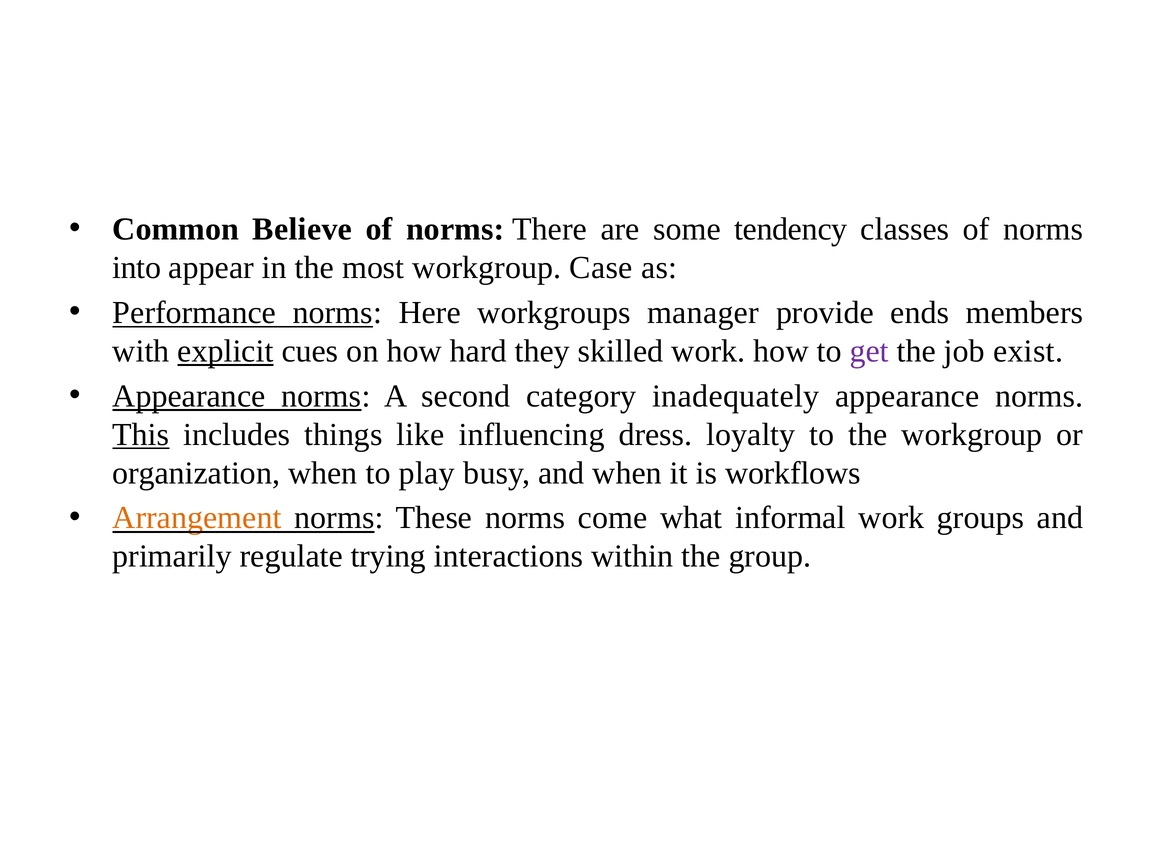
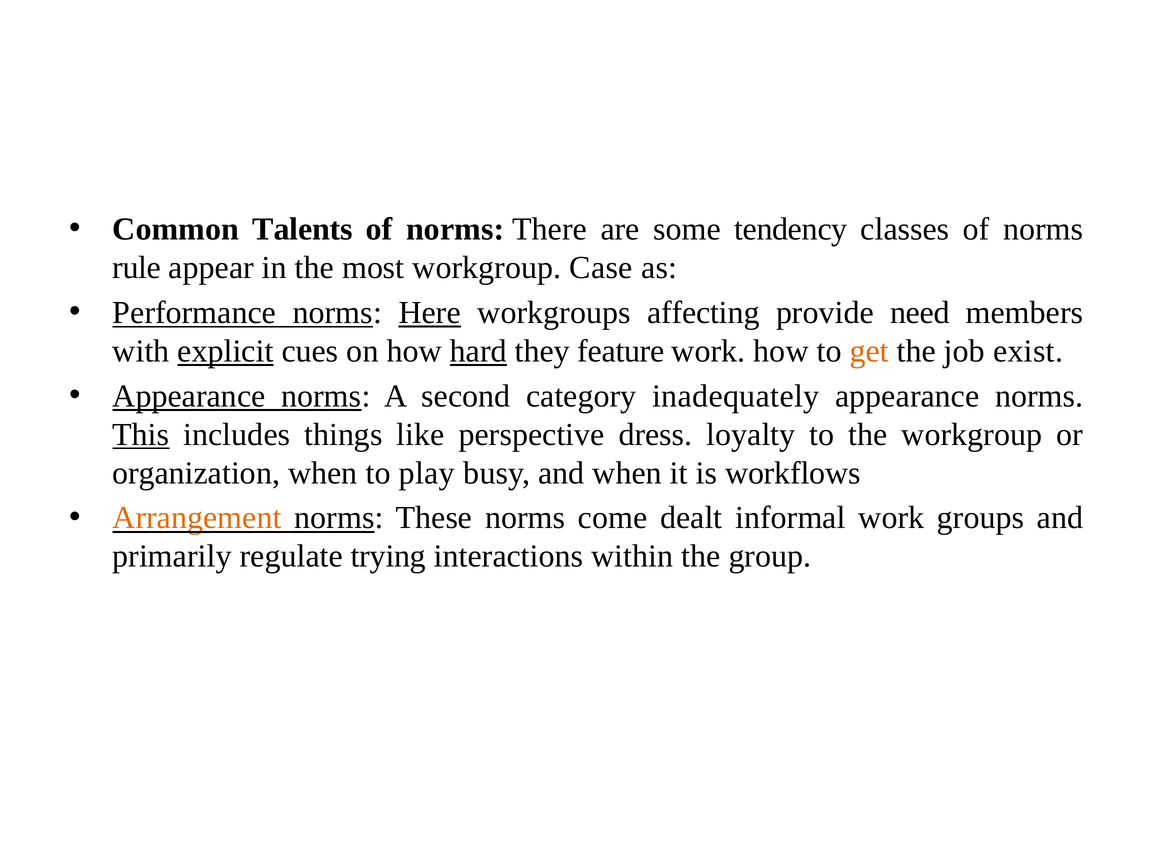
Believe: Believe -> Talents
into: into -> rule
Here underline: none -> present
manager: manager -> affecting
ends: ends -> need
hard underline: none -> present
skilled: skilled -> feature
get colour: purple -> orange
influencing: influencing -> perspective
what: what -> dealt
